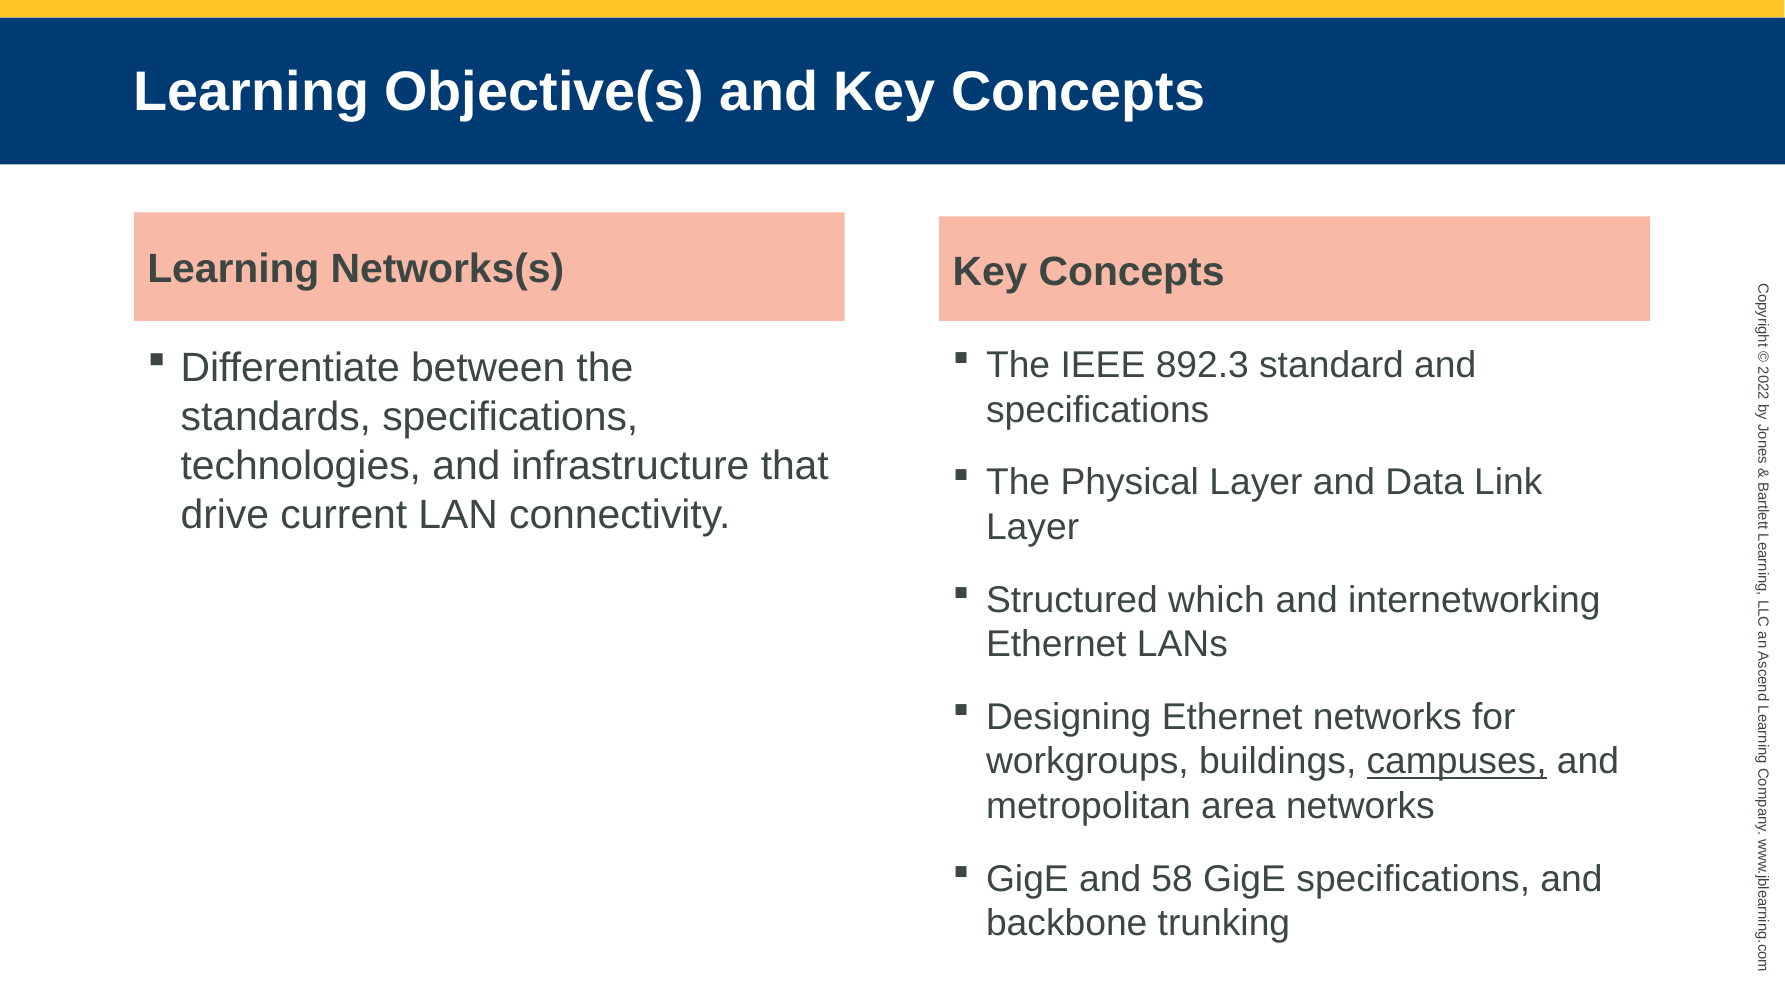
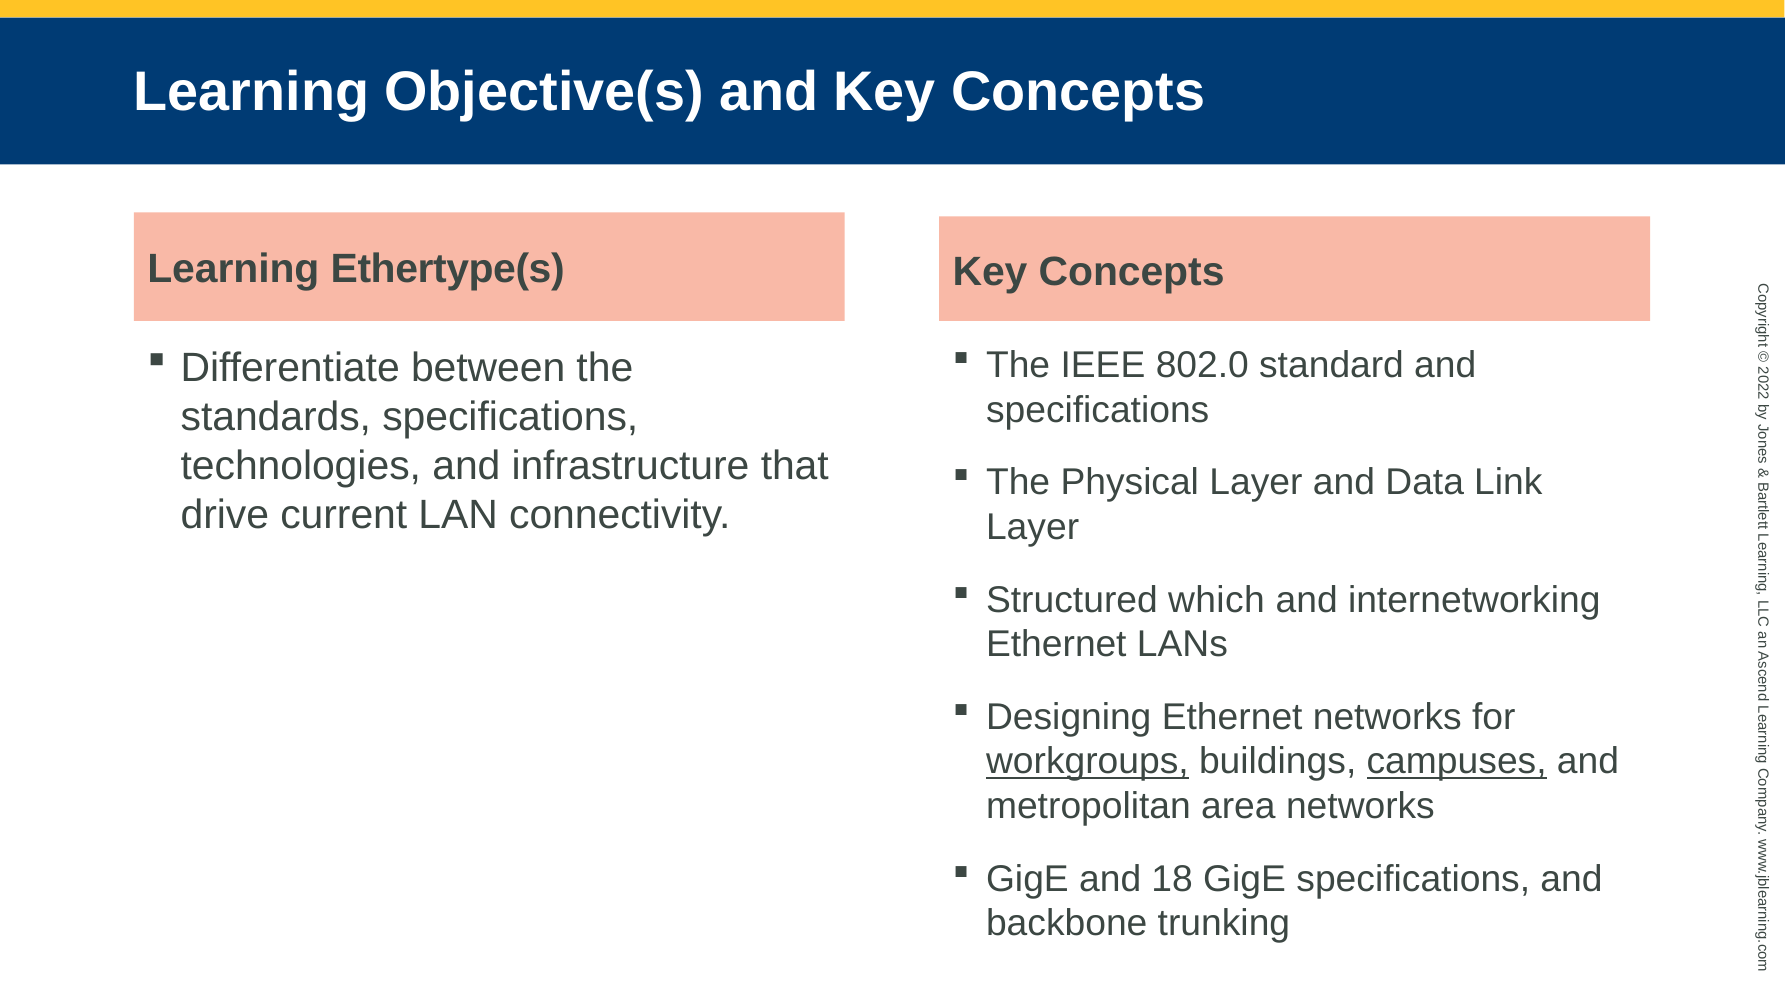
Networks(s: Networks(s -> Ethertype(s
892.3: 892.3 -> 802.0
workgroups underline: none -> present
58: 58 -> 18
